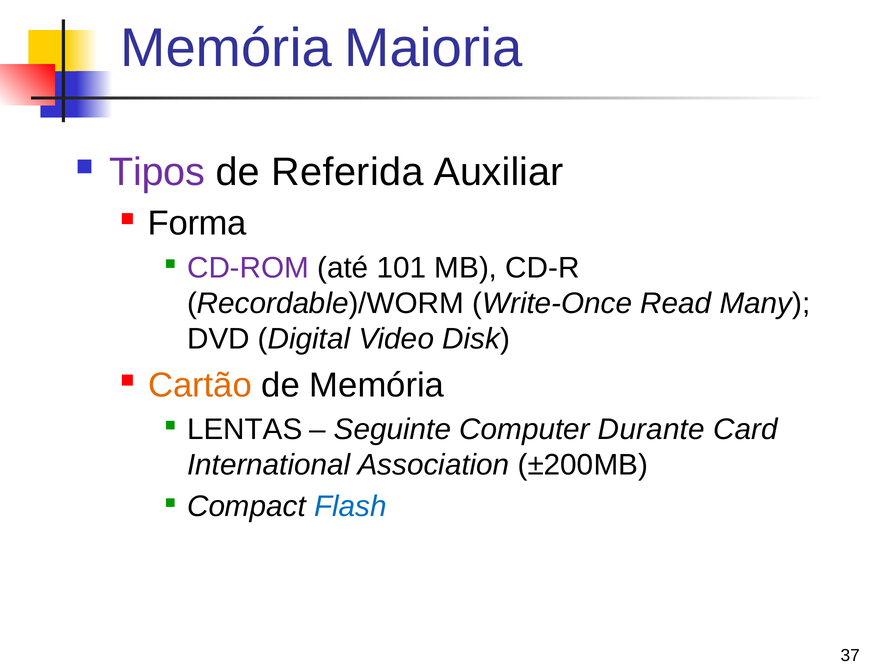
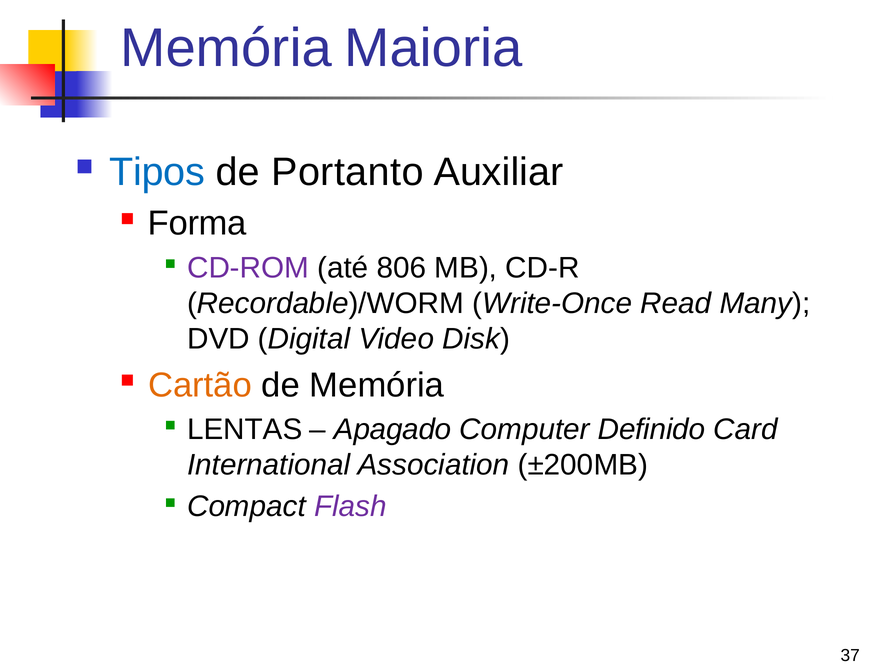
Tipos colour: purple -> blue
Referida: Referida -> Portanto
101: 101 -> 806
Seguinte: Seguinte -> Apagado
Durante: Durante -> Definido
Flash colour: blue -> purple
